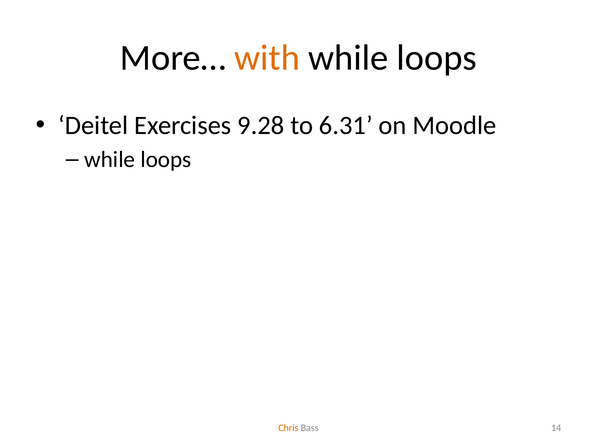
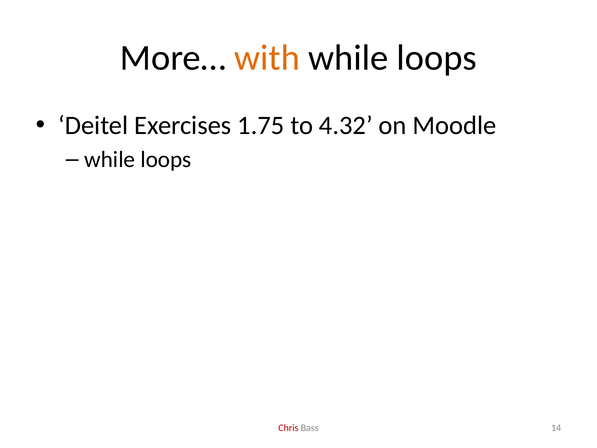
9.28: 9.28 -> 1.75
6.31: 6.31 -> 4.32
Chris colour: orange -> red
